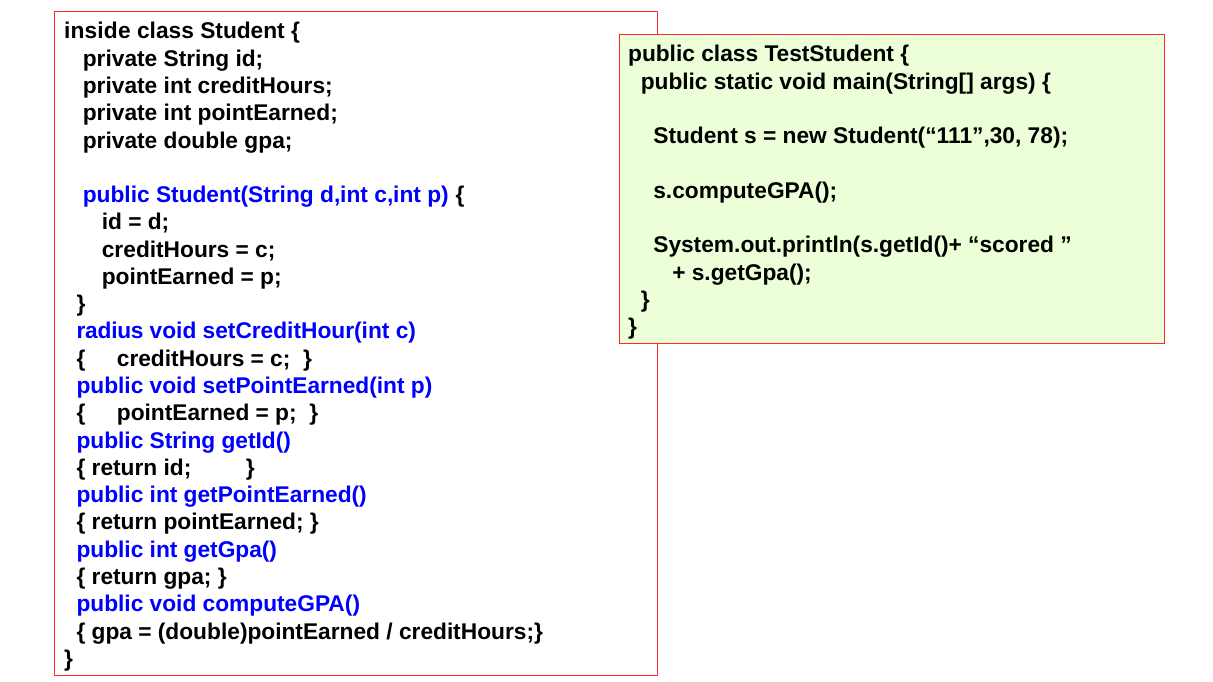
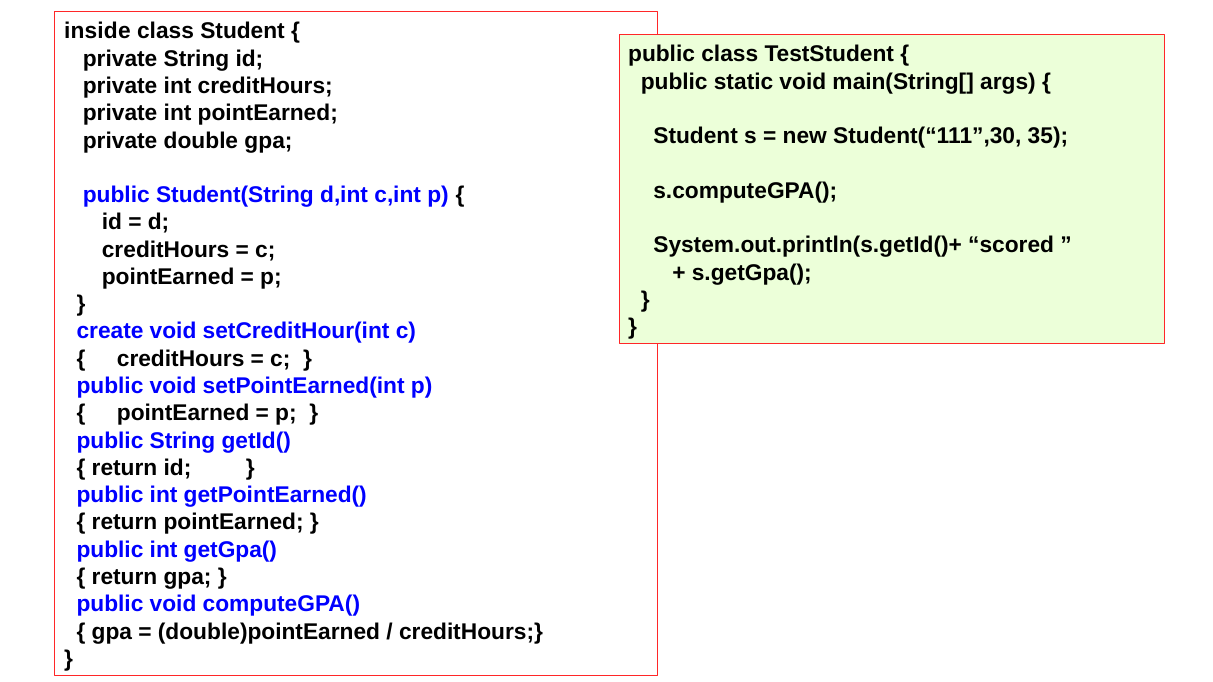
78: 78 -> 35
radius: radius -> create
